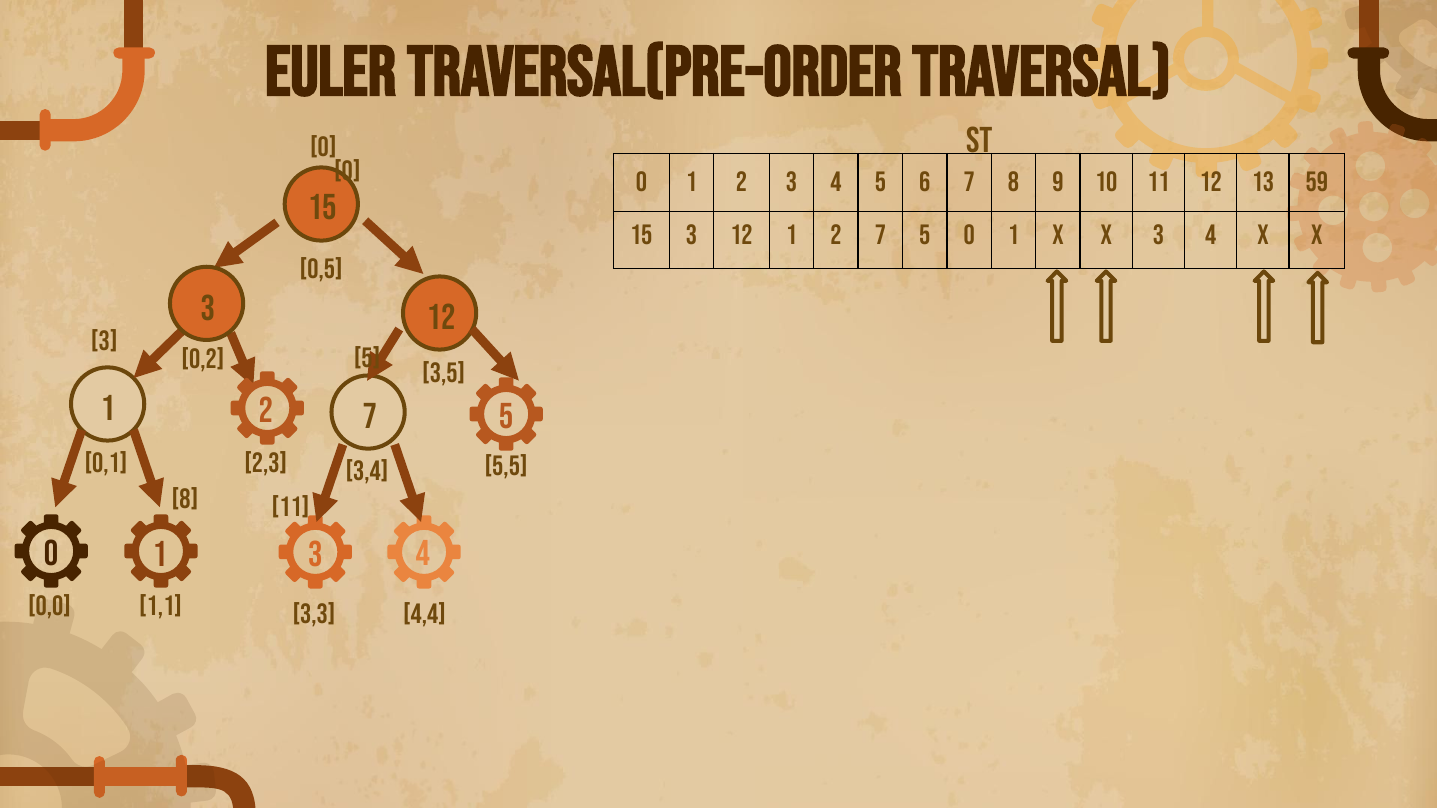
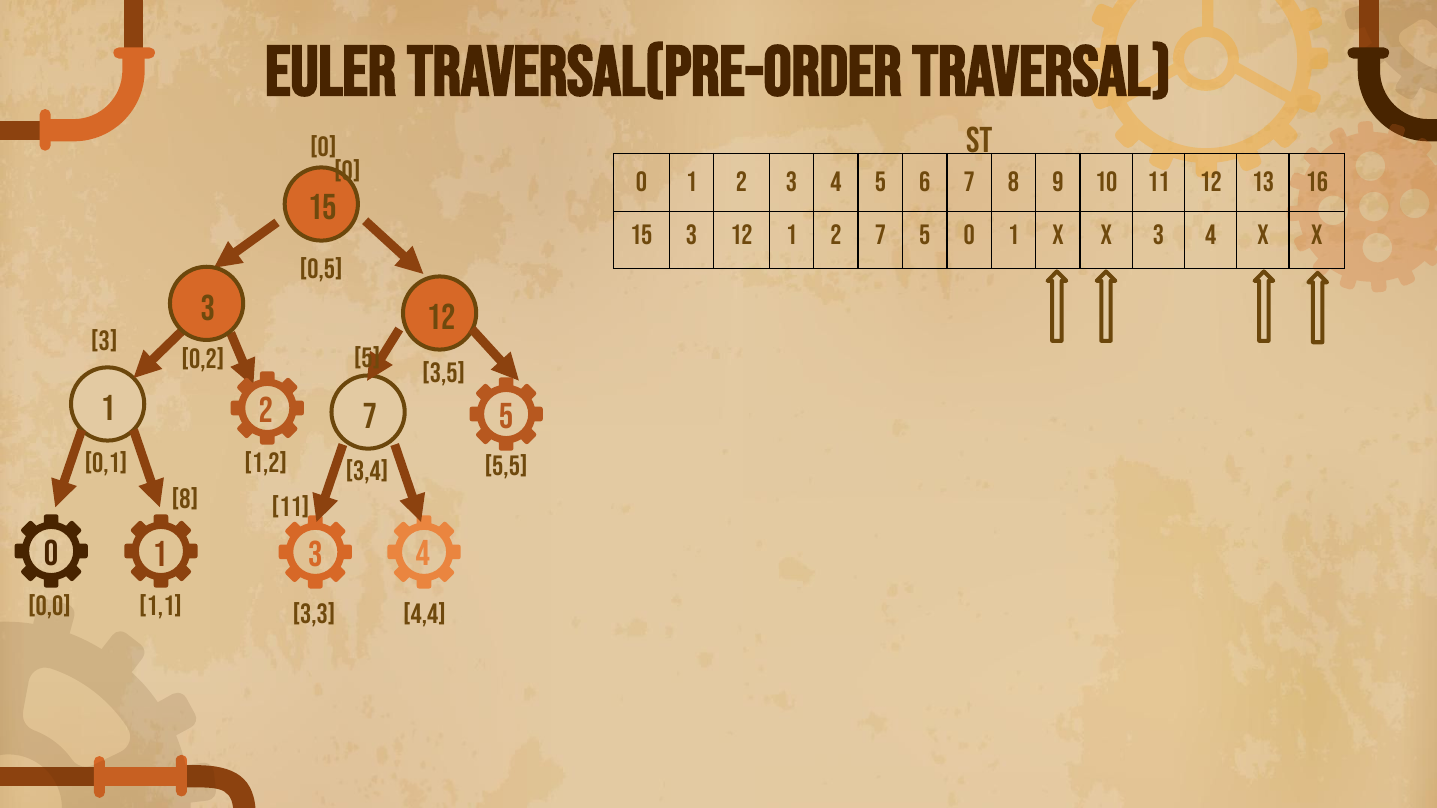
59: 59 -> 16
2,3: 2,3 -> 1,2
